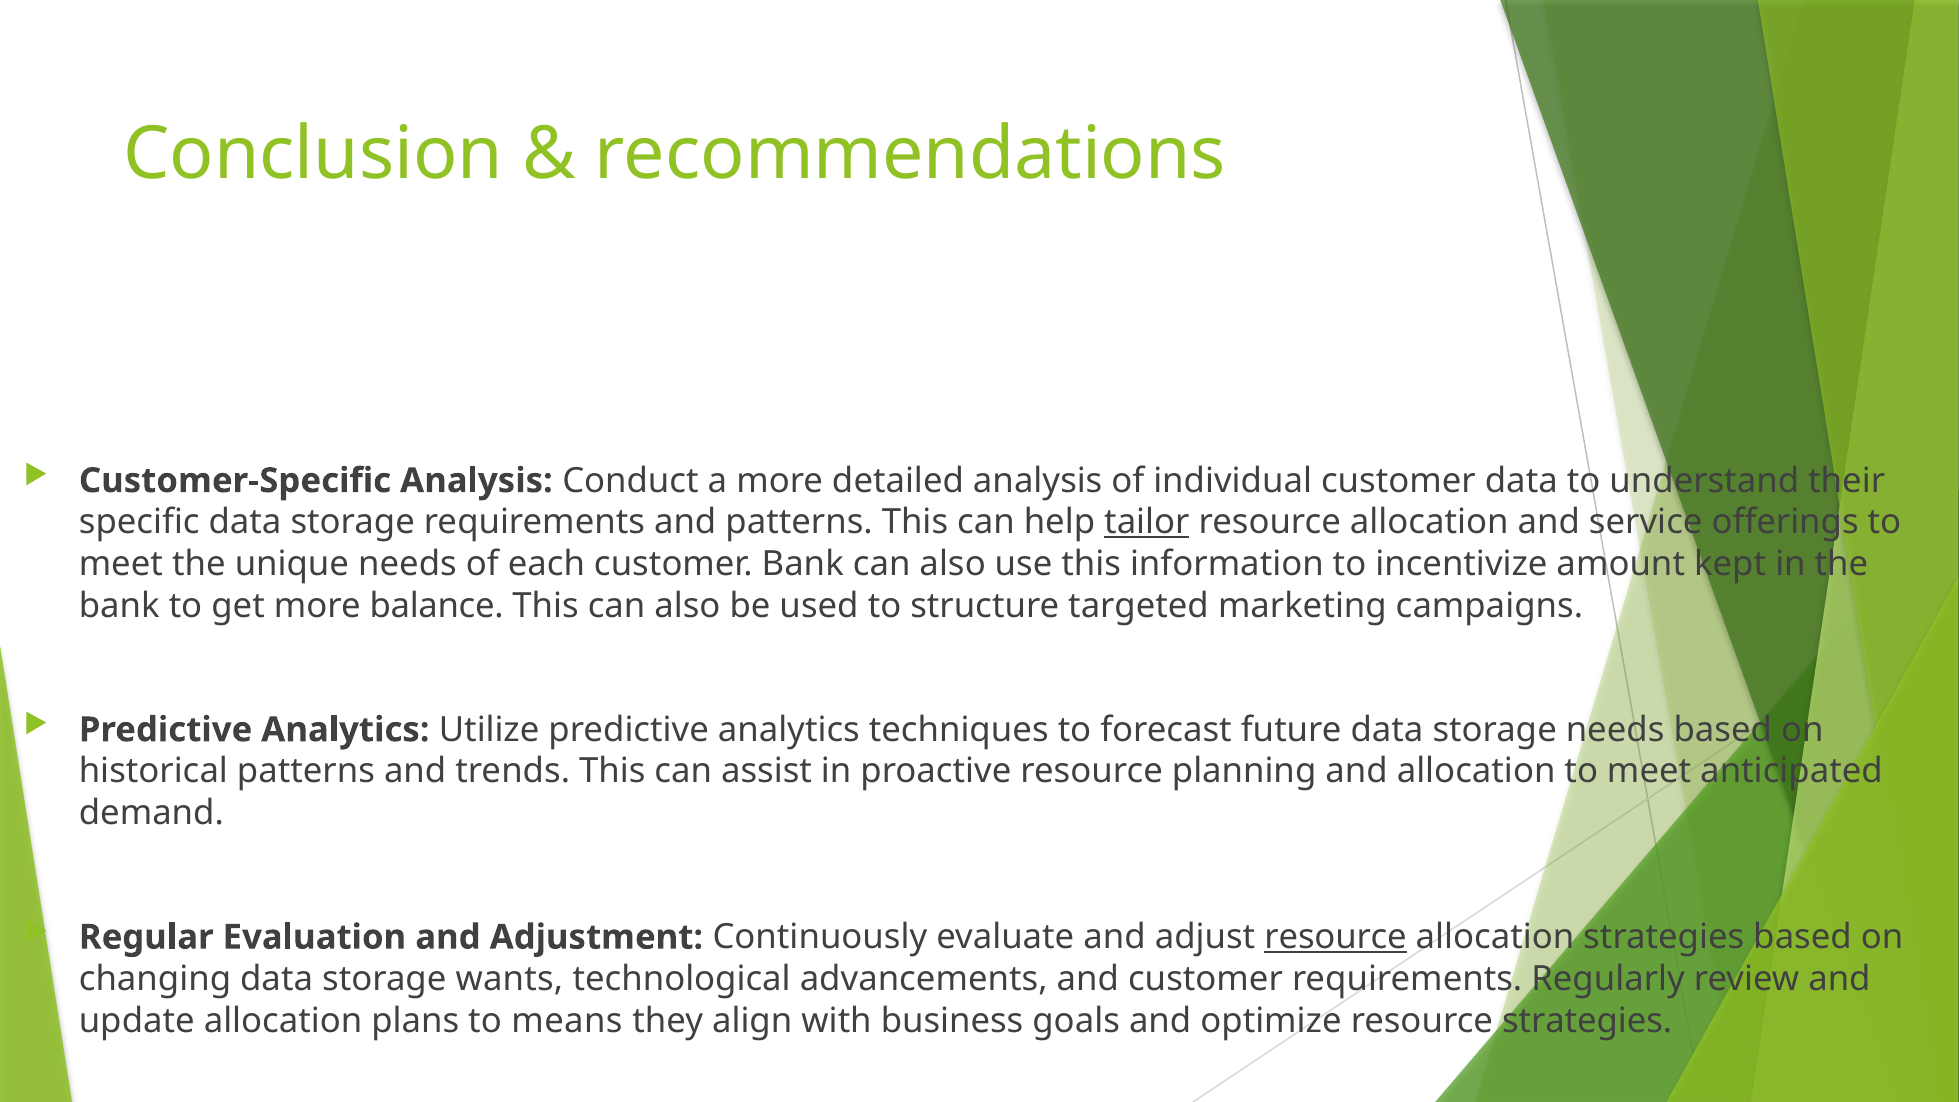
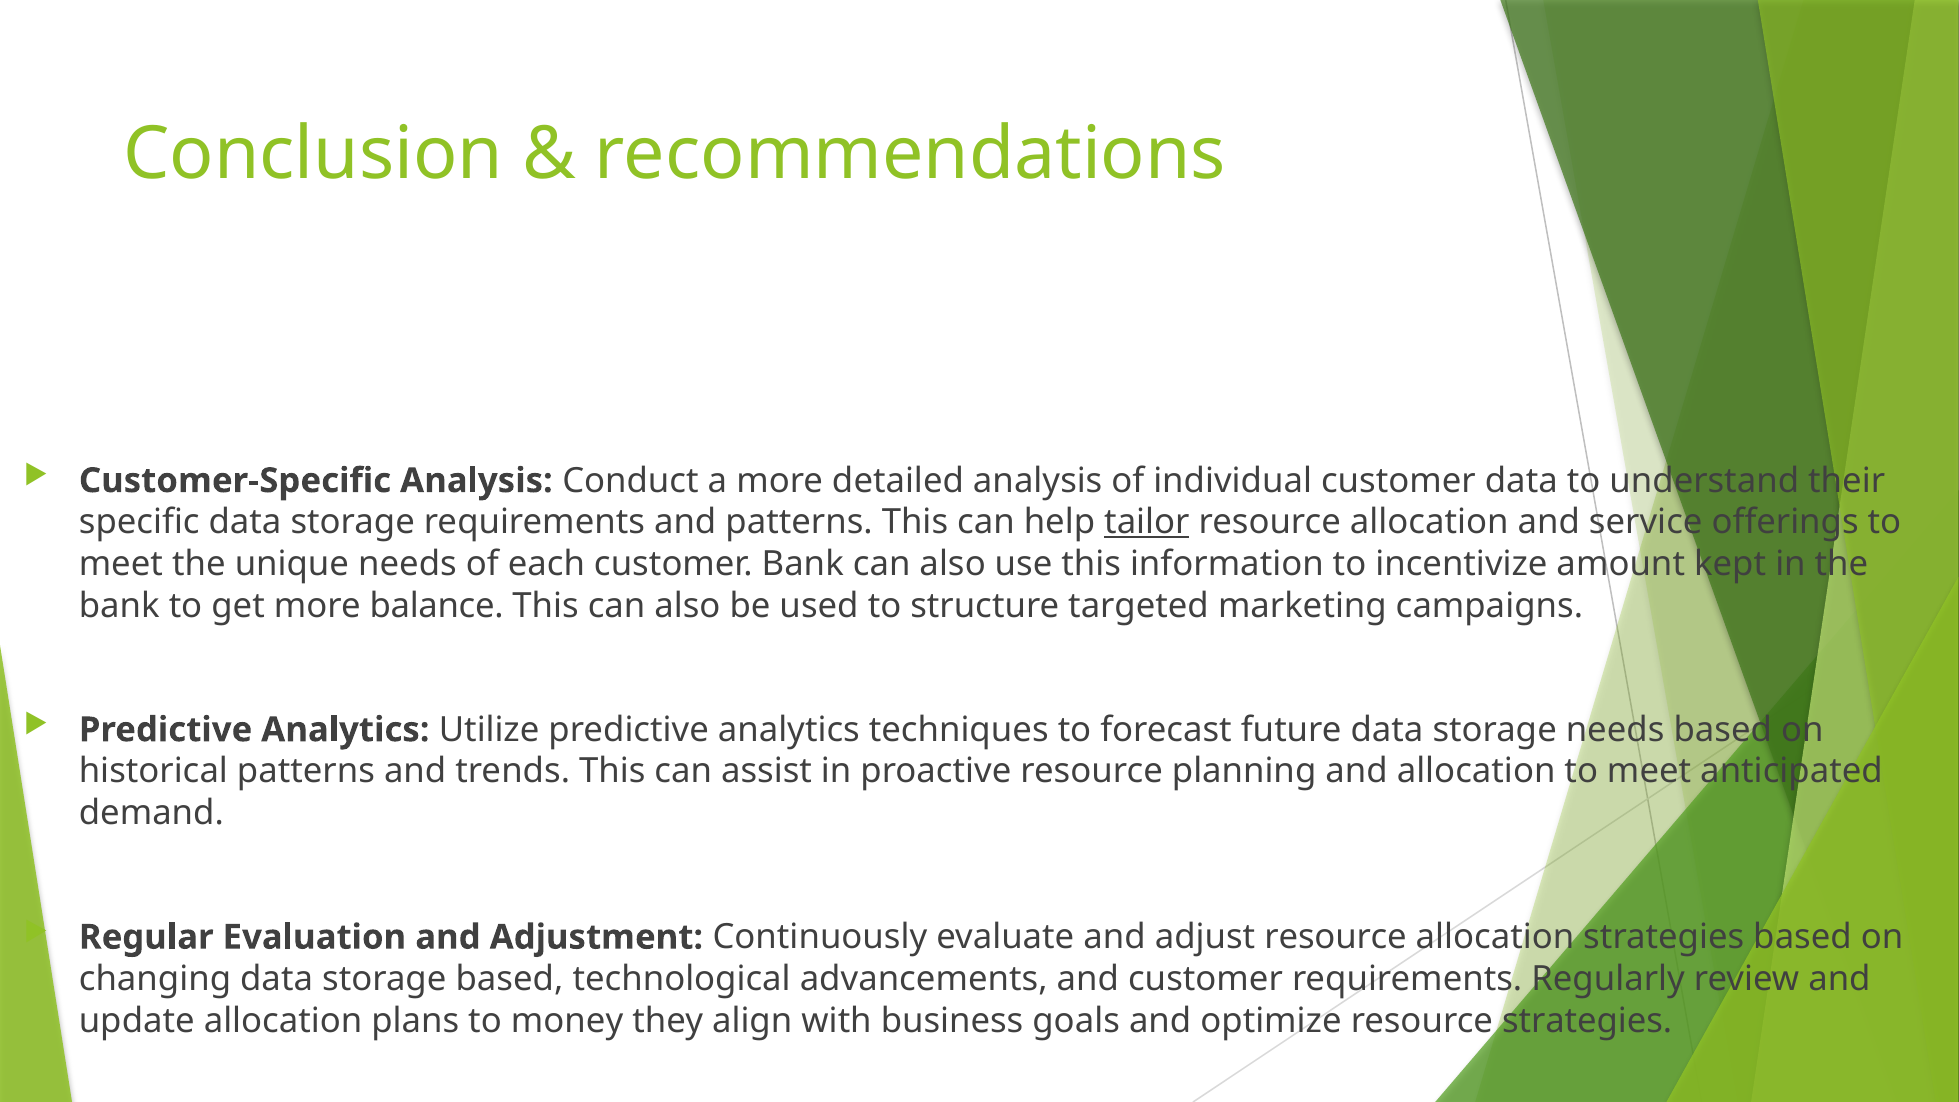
resource at (1336, 937) underline: present -> none
storage wants: wants -> based
means: means -> money
